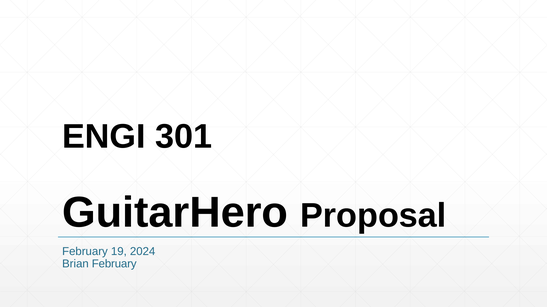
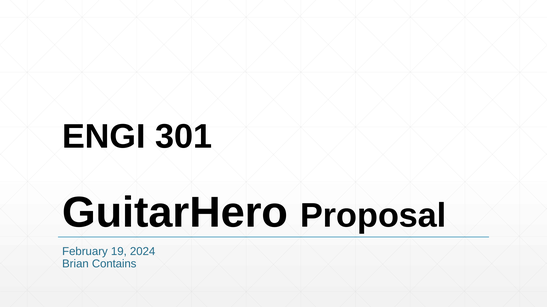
Brian February: February -> Contains
